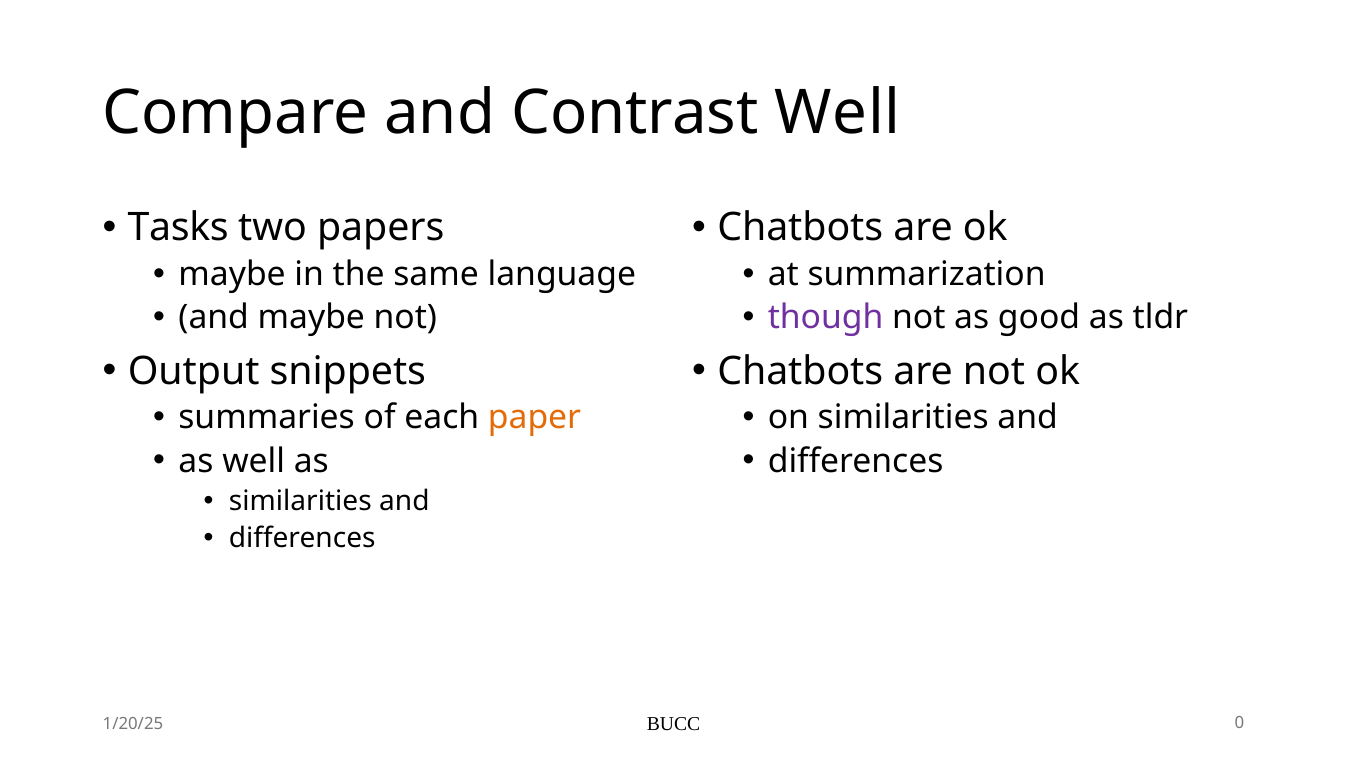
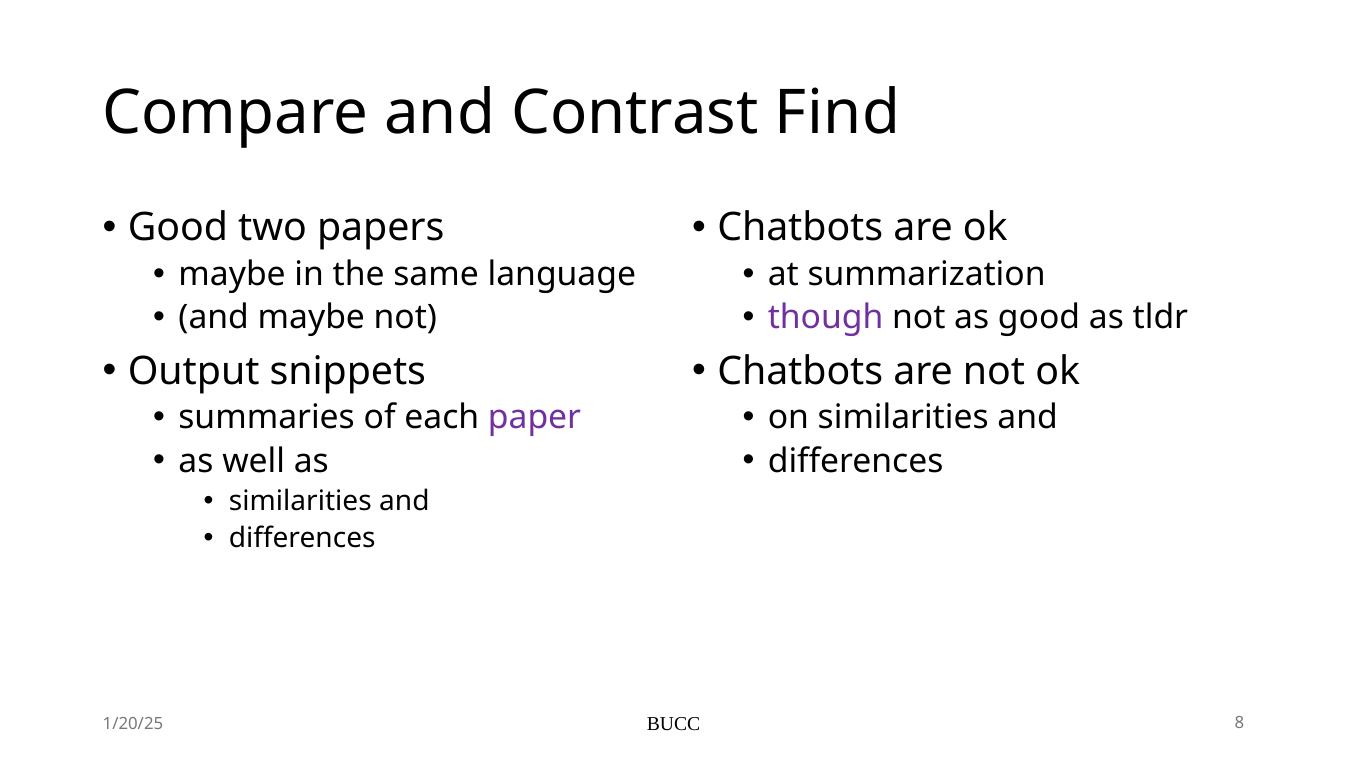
Contrast Well: Well -> Find
Tasks at (178, 228): Tasks -> Good
paper colour: orange -> purple
0: 0 -> 8
